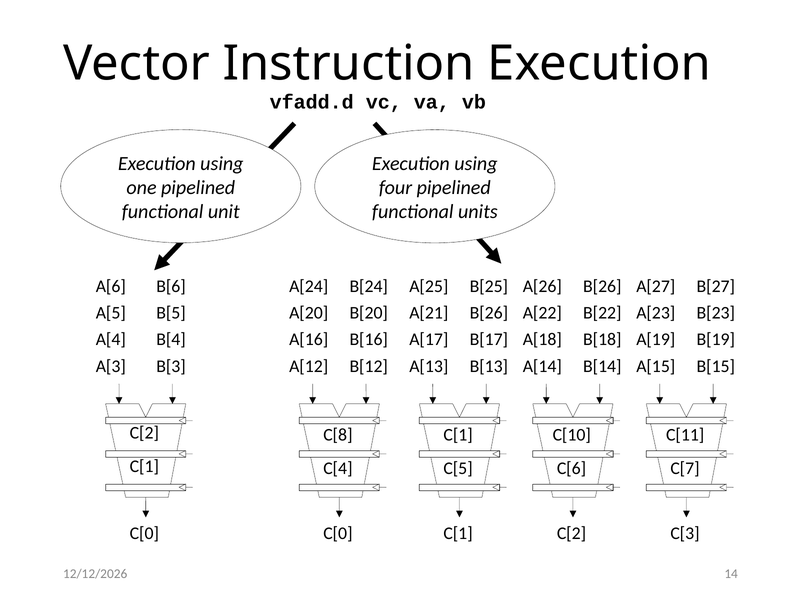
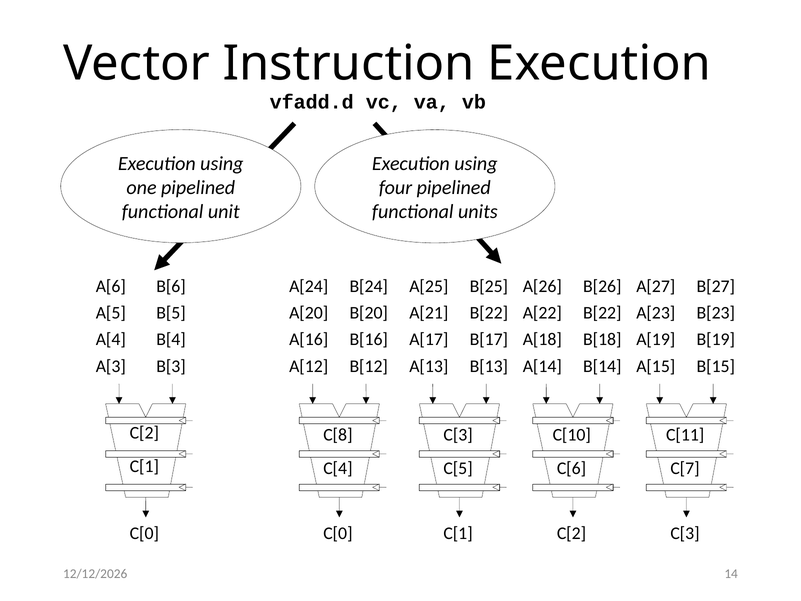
A[21 B[26: B[26 -> B[22
C[1 at (458, 435): C[1 -> C[3
